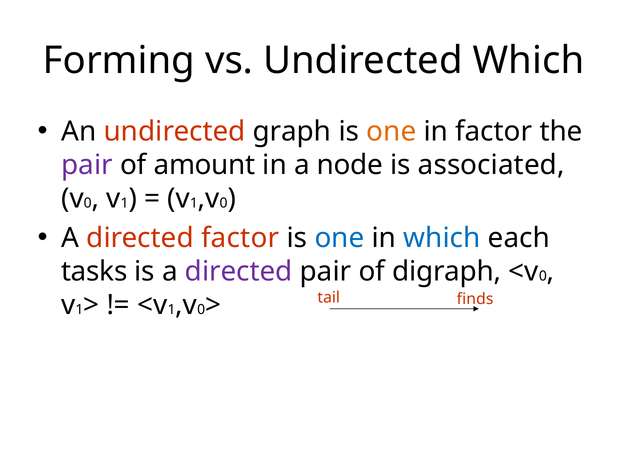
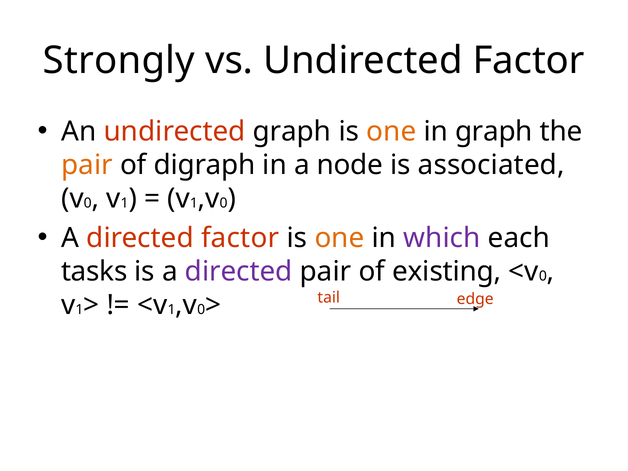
Forming: Forming -> Strongly
Undirected Which: Which -> Factor
in factor: factor -> graph
pair at (87, 165) colour: purple -> orange
amount: amount -> digraph
one at (339, 238) colour: blue -> orange
which at (442, 238) colour: blue -> purple
digraph: digraph -> existing
finds: finds -> edge
